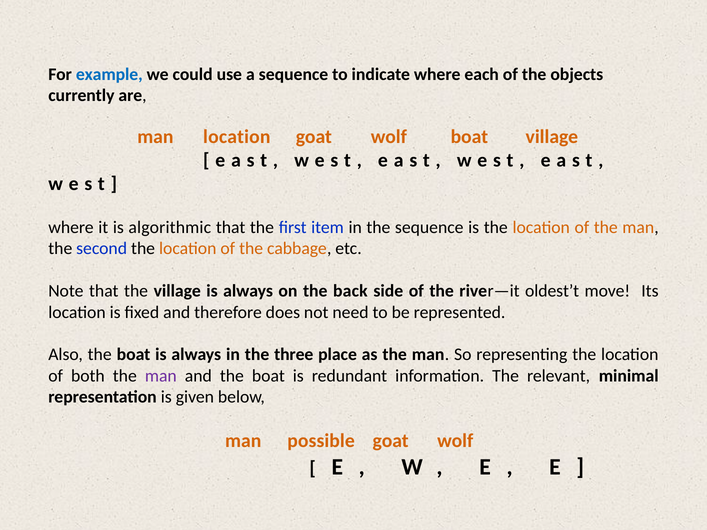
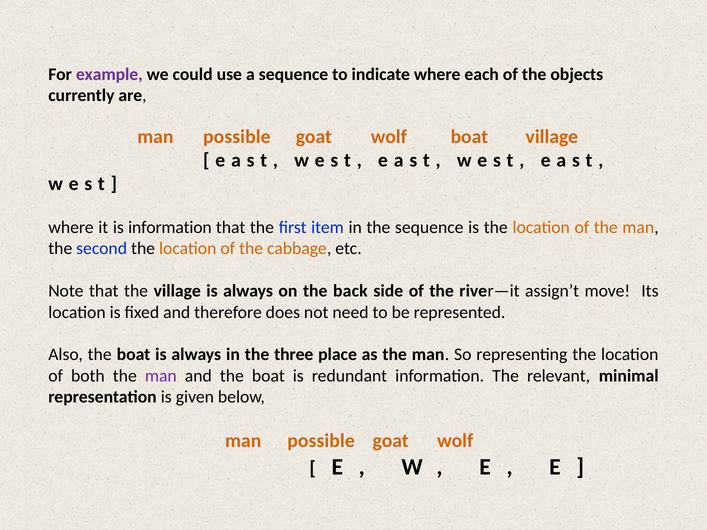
example colour: blue -> purple
location at (237, 137): location -> possible
is algorithmic: algorithmic -> information
oldest’t: oldest’t -> assign’t
